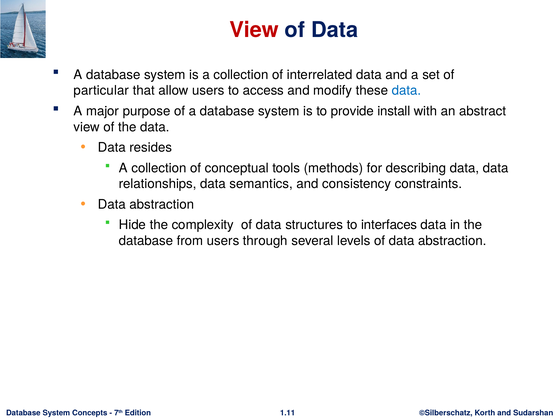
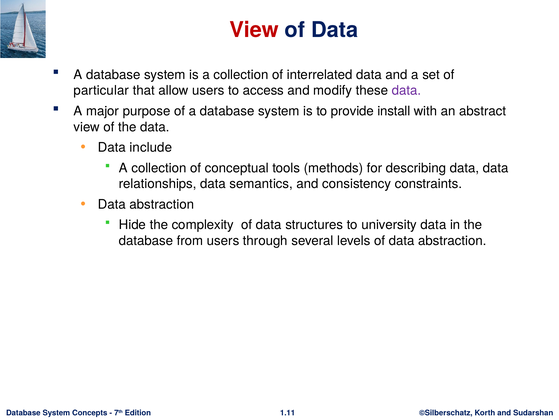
data at (407, 90) colour: blue -> purple
resides: resides -> include
interfaces: interfaces -> university
